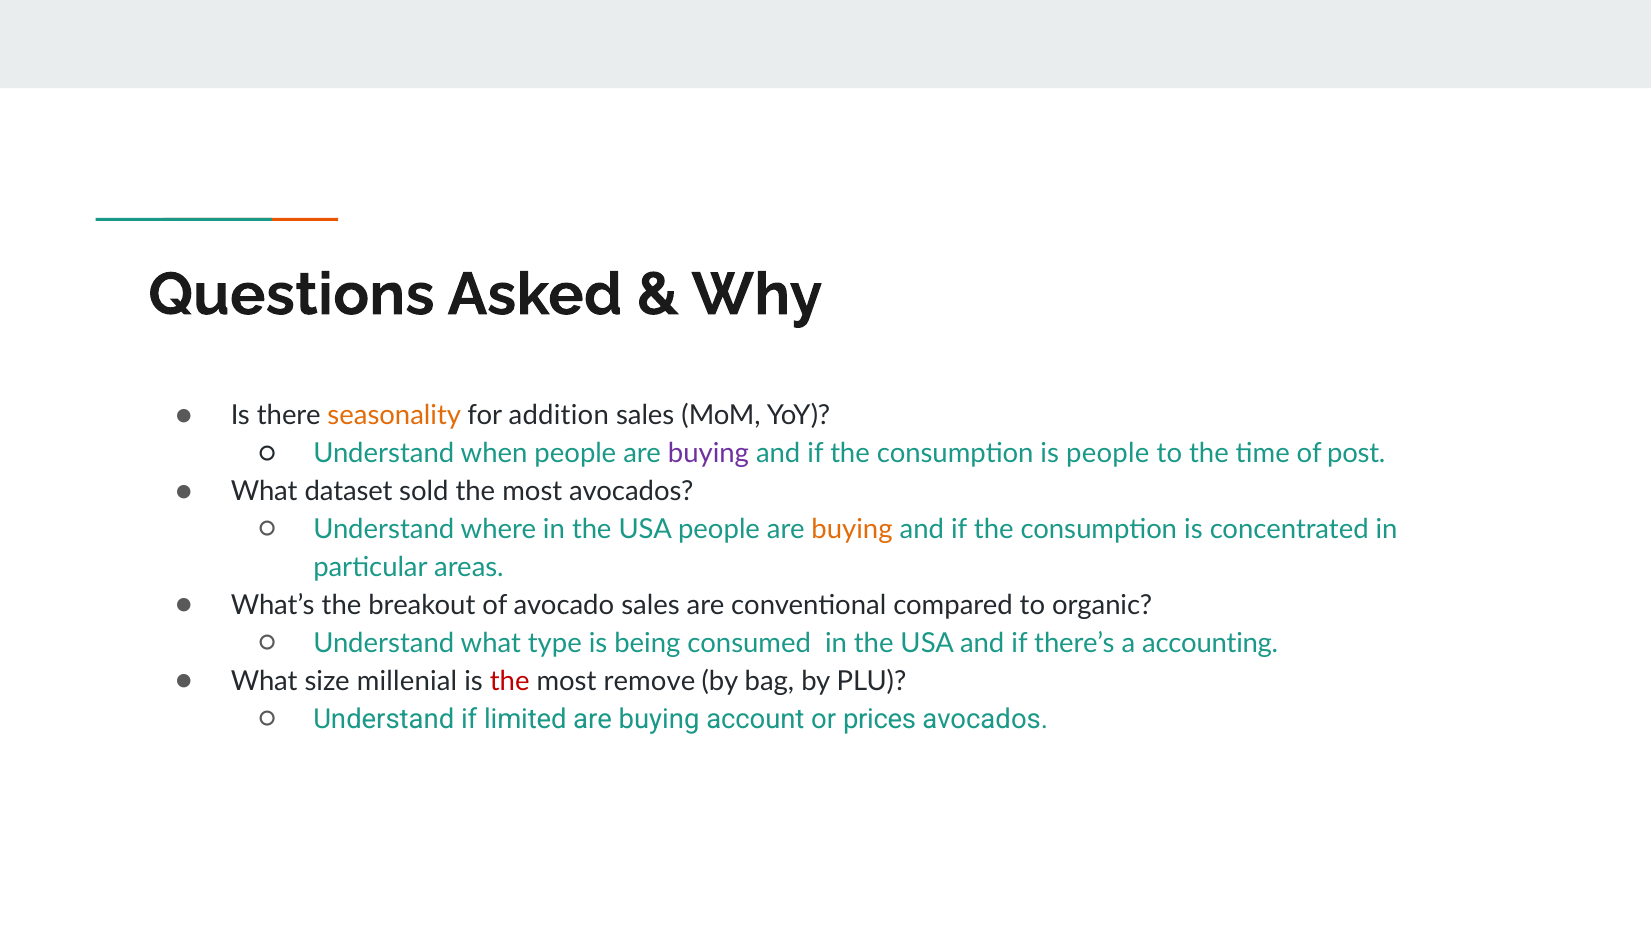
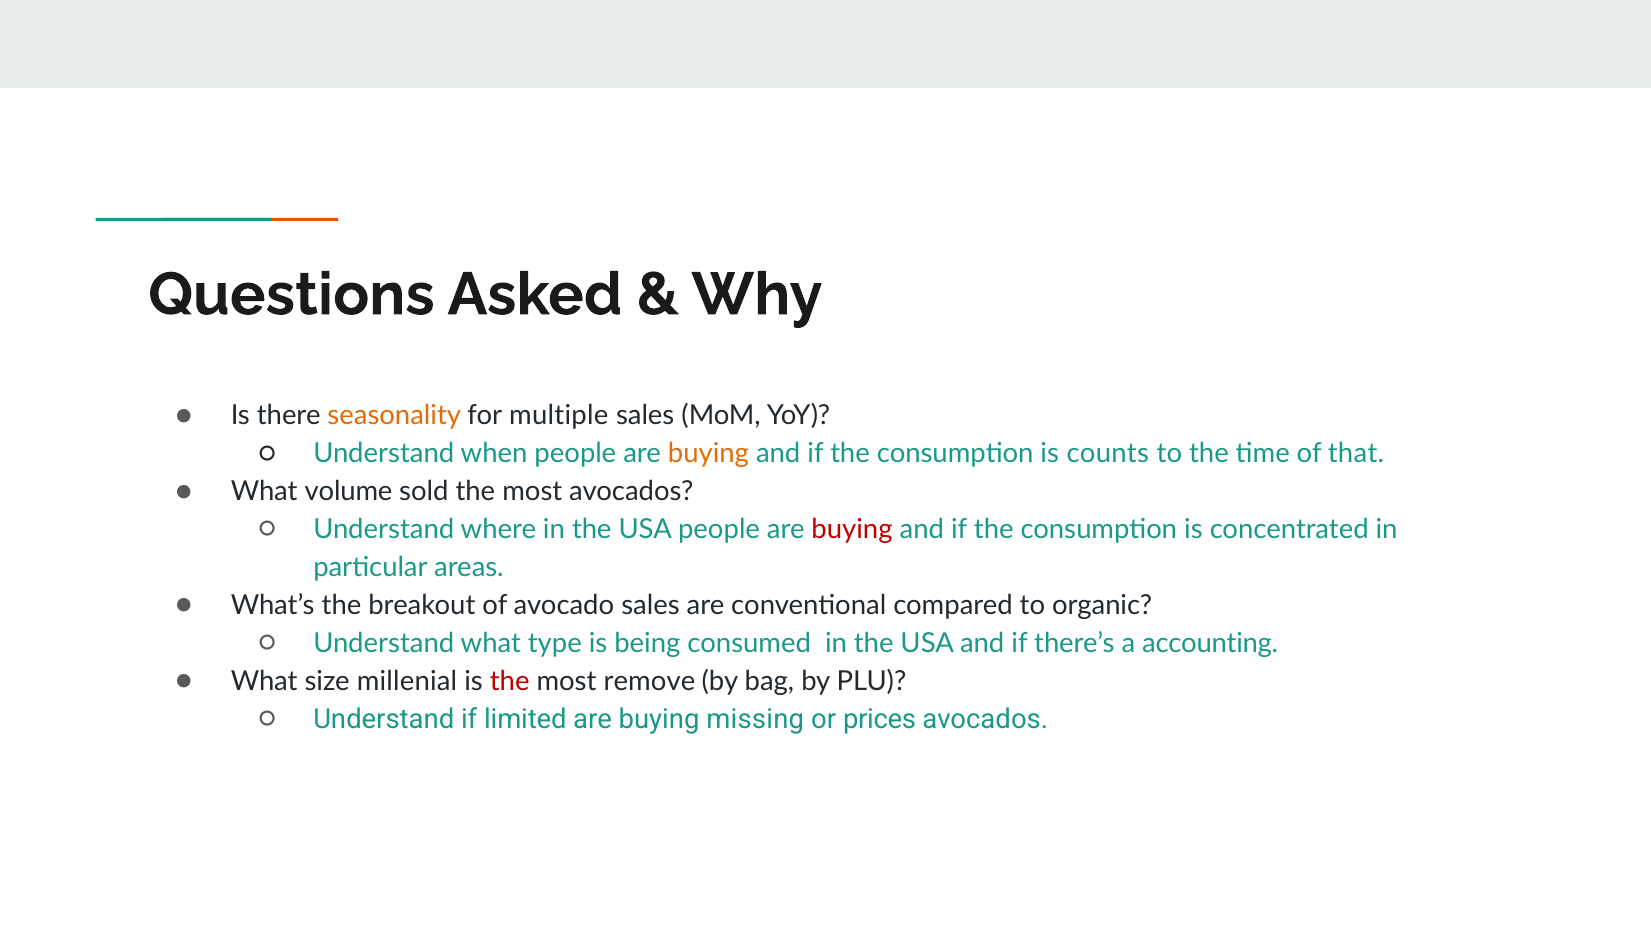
addition: addition -> multiple
buying at (708, 453) colour: purple -> orange
is people: people -> counts
post: post -> that
dataset: dataset -> volume
buying at (852, 529) colour: orange -> red
account: account -> missing
